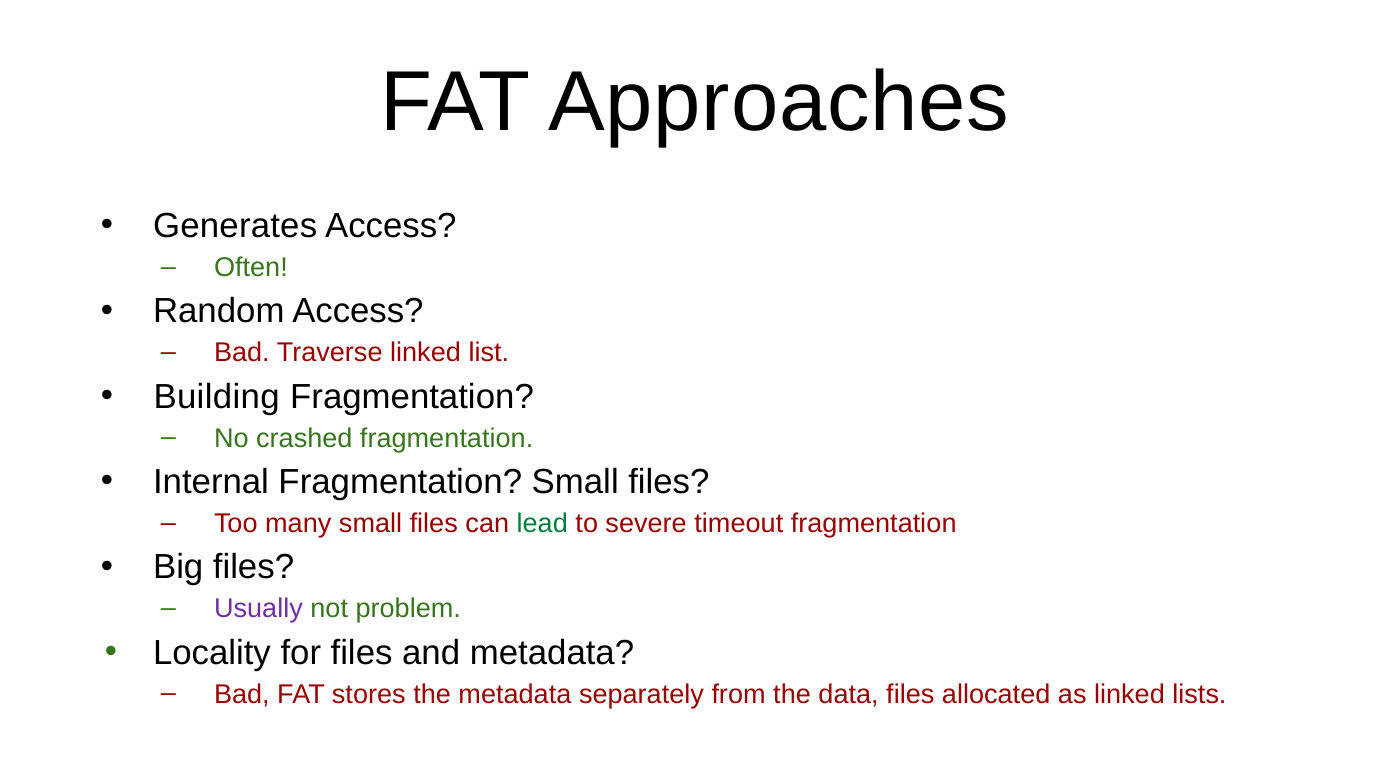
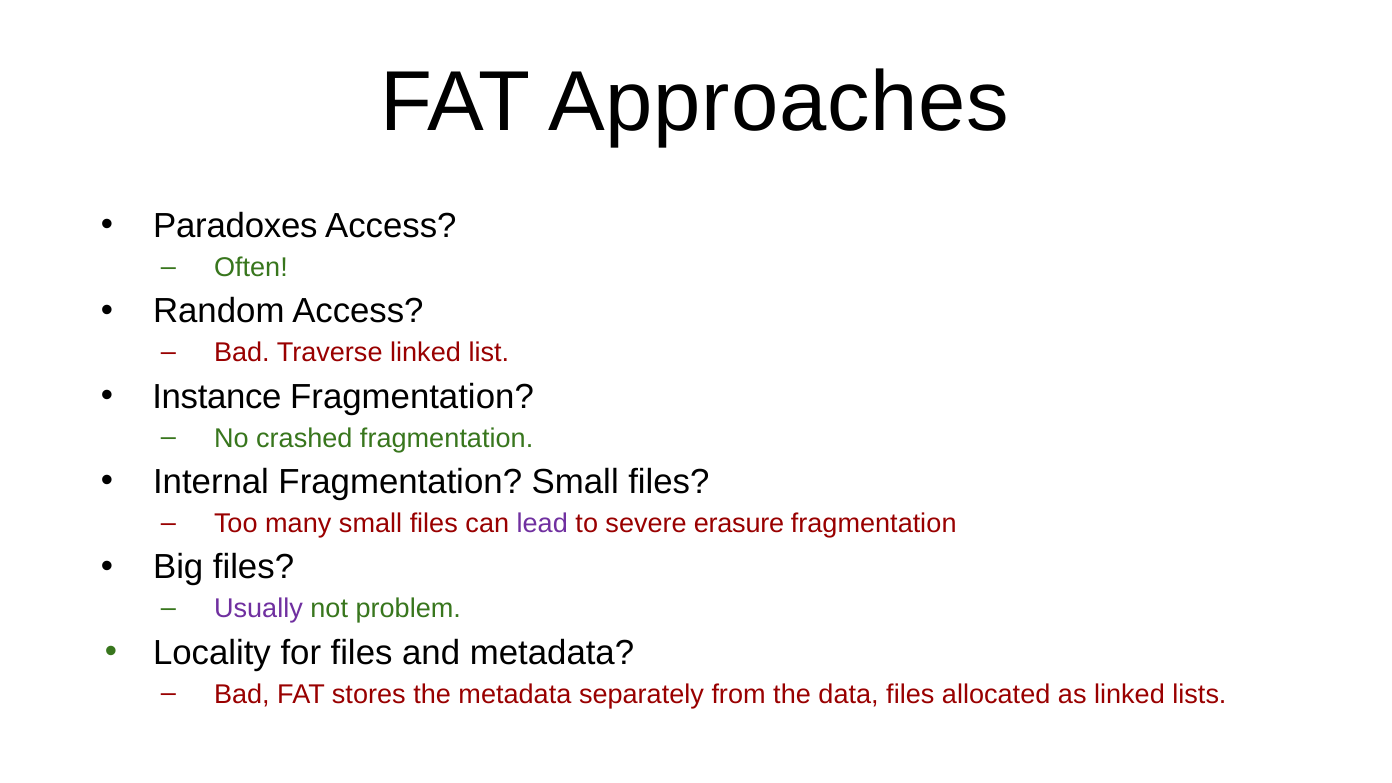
Generates: Generates -> Paradoxes
Building: Building -> Instance
lead colour: green -> purple
timeout: timeout -> erasure
